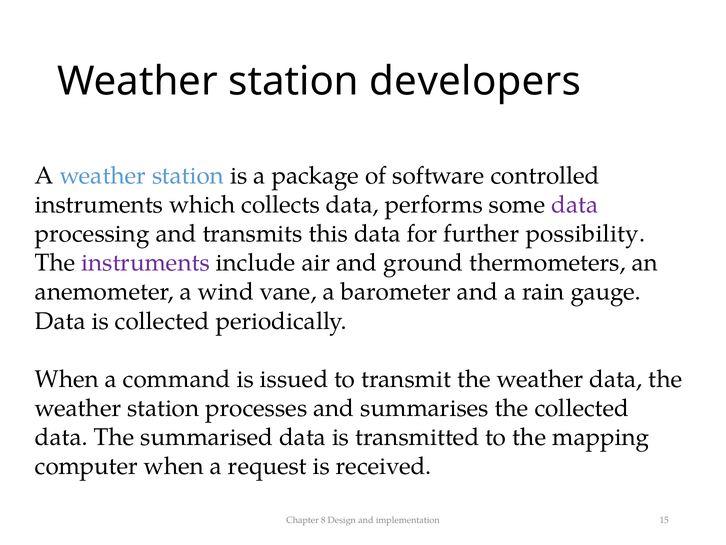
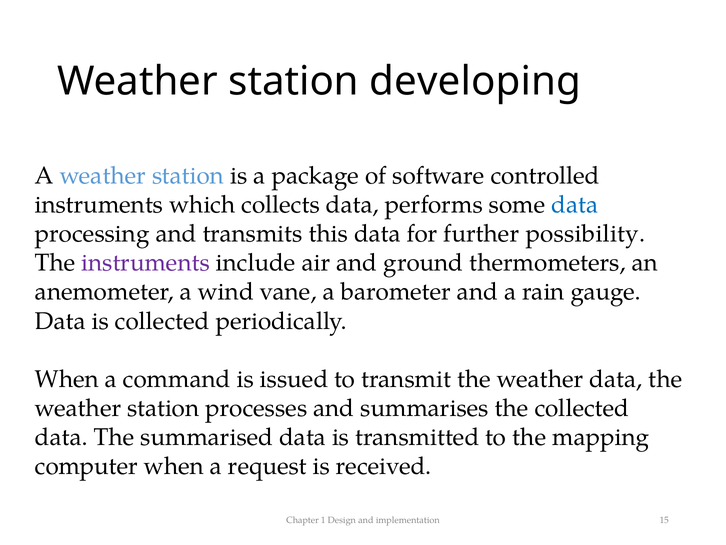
developers: developers -> developing
data at (575, 205) colour: purple -> blue
8: 8 -> 1
